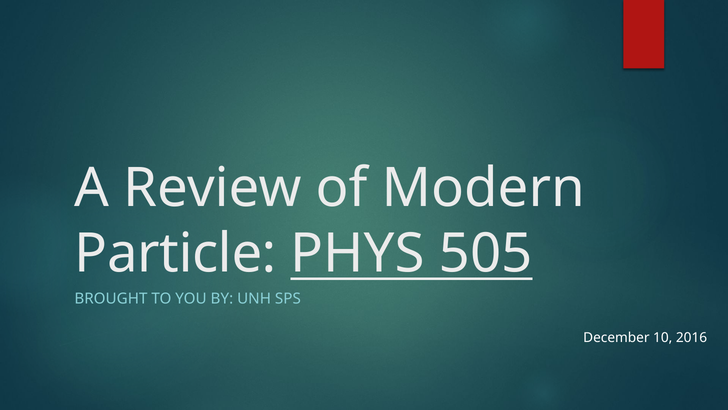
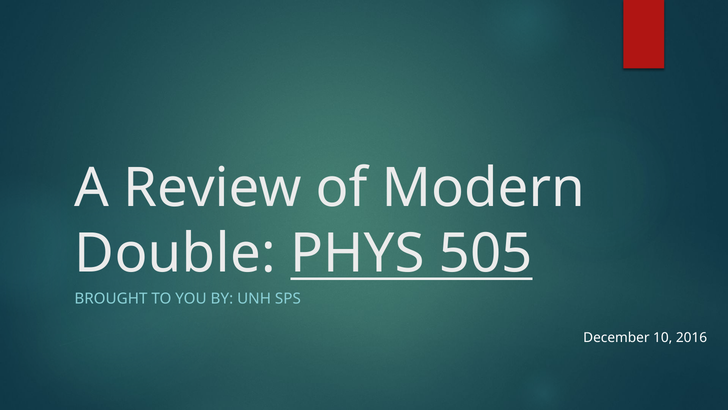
Particle: Particle -> Double
